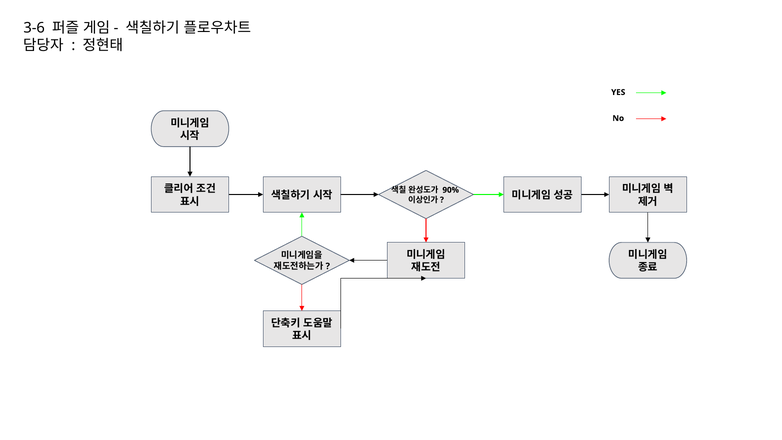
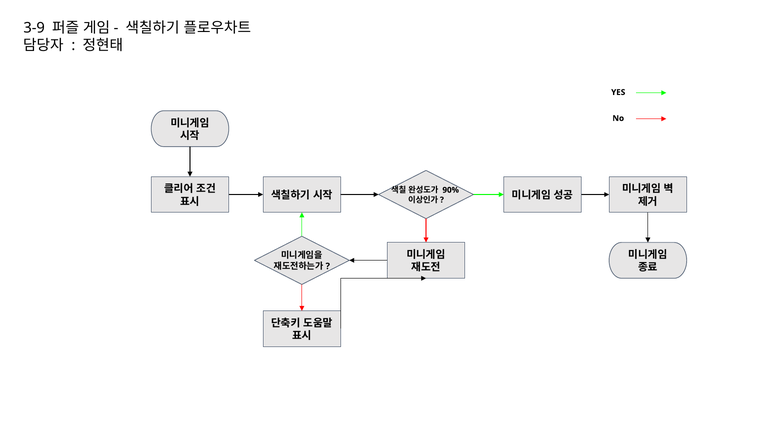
3-6: 3-6 -> 3-9
